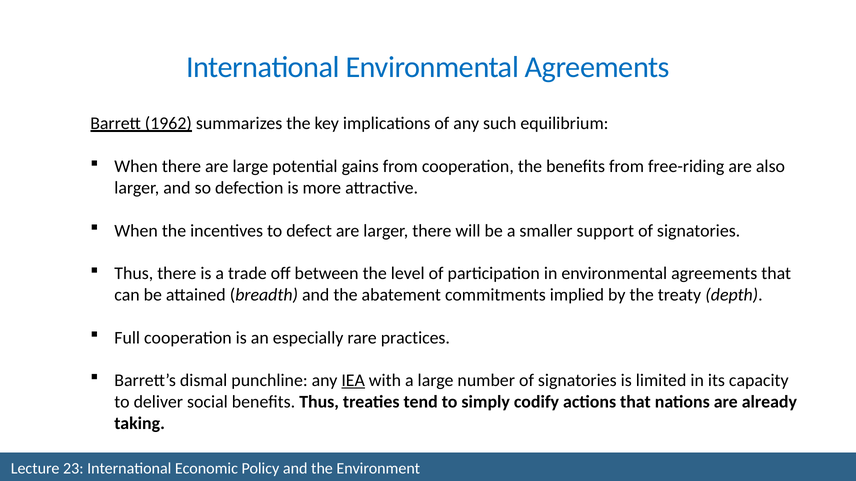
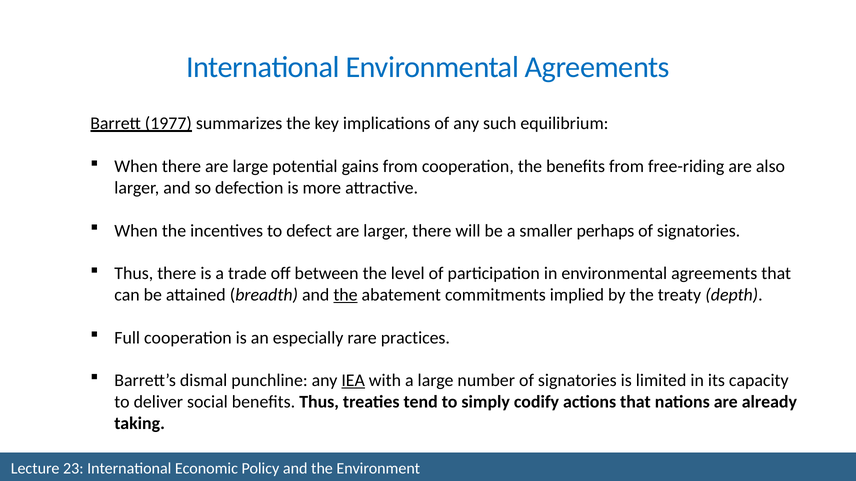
1962: 1962 -> 1977
support: support -> perhaps
the at (345, 295) underline: none -> present
